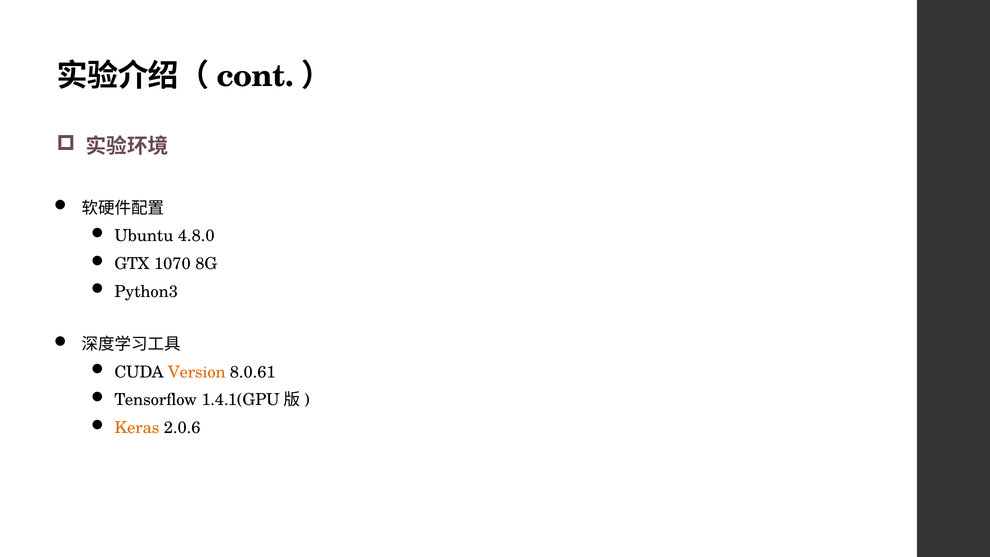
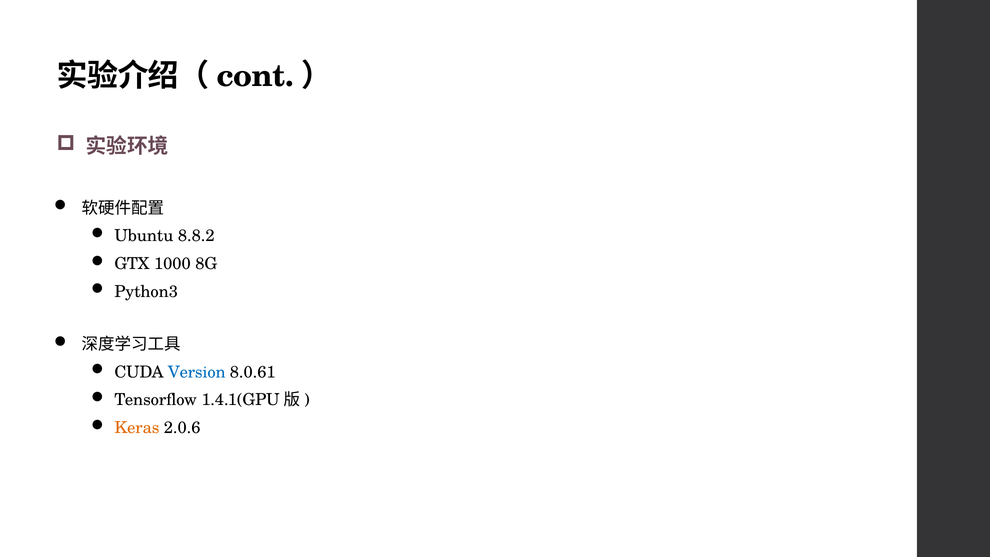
4.8.0: 4.8.0 -> 8.8.2
1070: 1070 -> 1000
Version colour: orange -> blue
